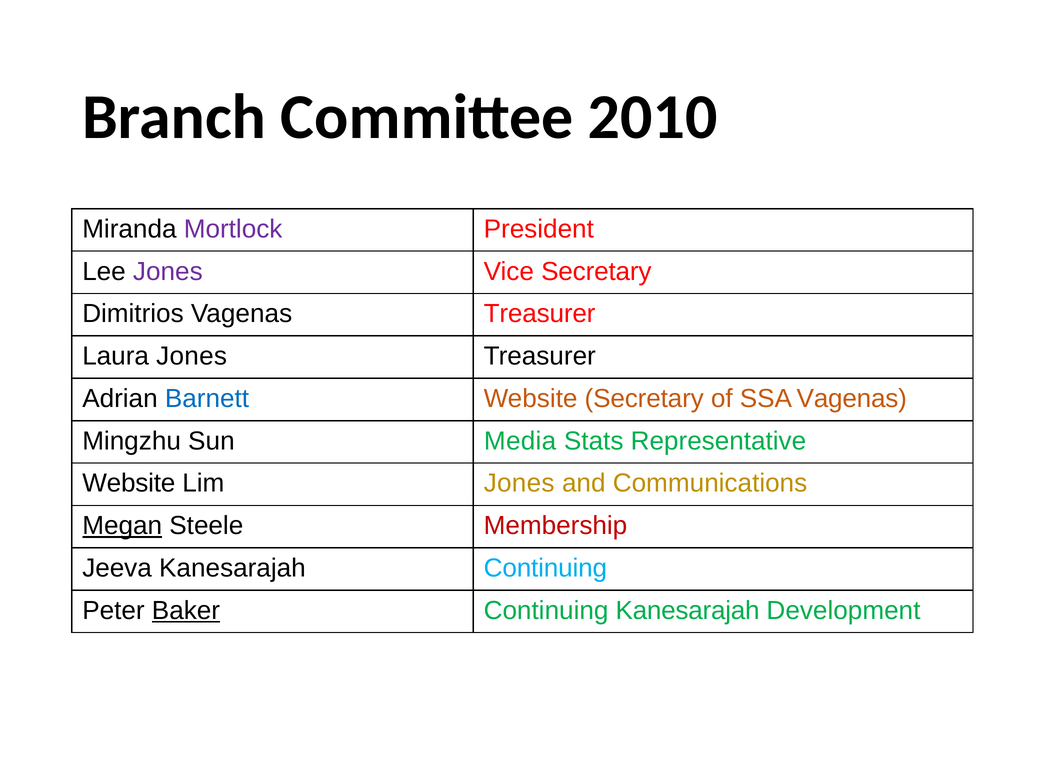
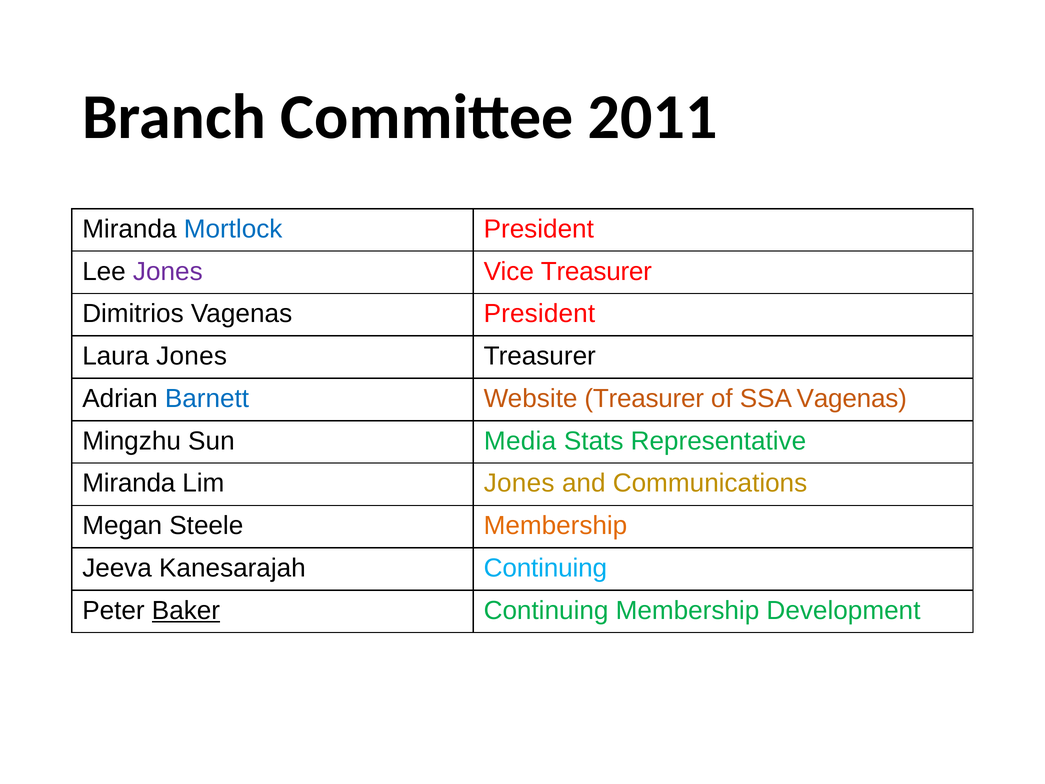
2010: 2010 -> 2011
Mortlock colour: purple -> blue
Vice Secretary: Secretary -> Treasurer
Vagenas Treasurer: Treasurer -> President
Website Secretary: Secretary -> Treasurer
Website at (129, 483): Website -> Miranda
Megan underline: present -> none
Membership at (555, 526) colour: red -> orange
Continuing Kanesarajah: Kanesarajah -> Membership
